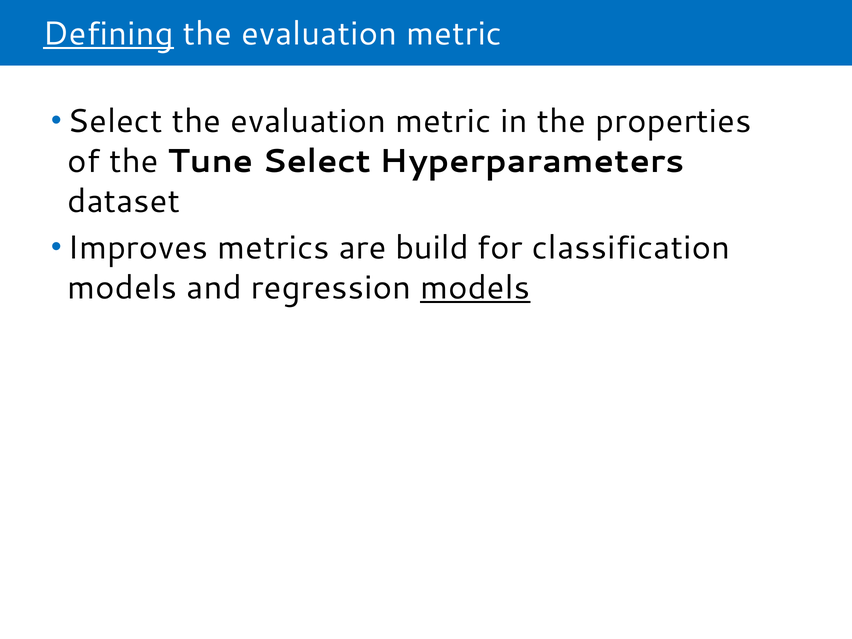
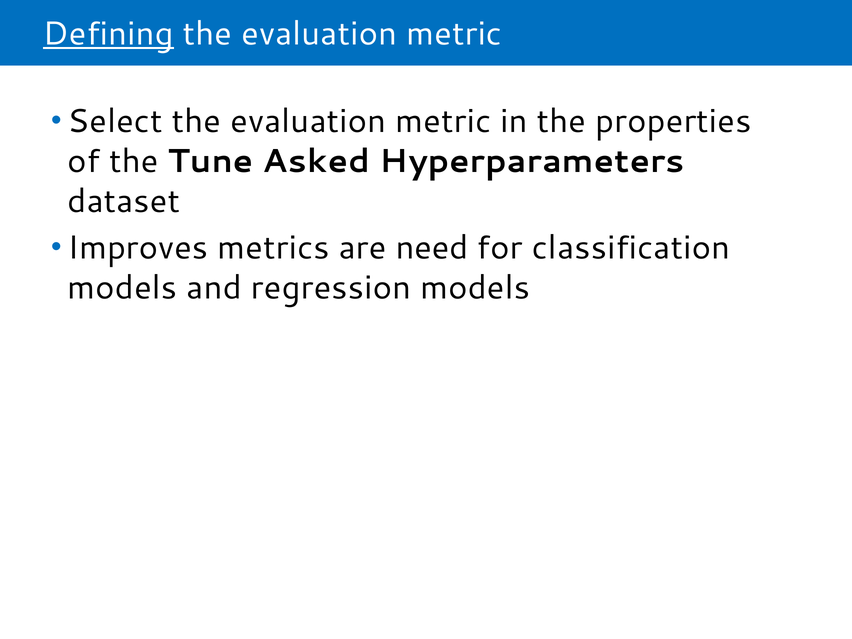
Tune Select: Select -> Asked
build: build -> need
models at (475, 288) underline: present -> none
